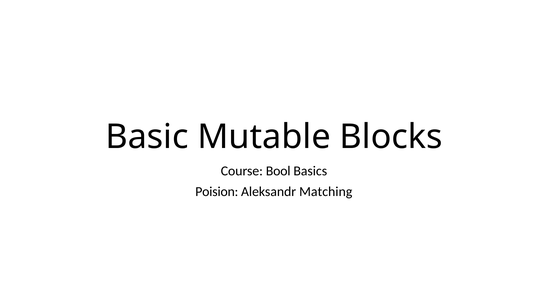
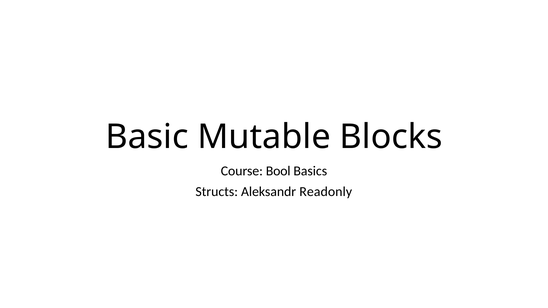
Poision: Poision -> Structs
Matching: Matching -> Readonly
